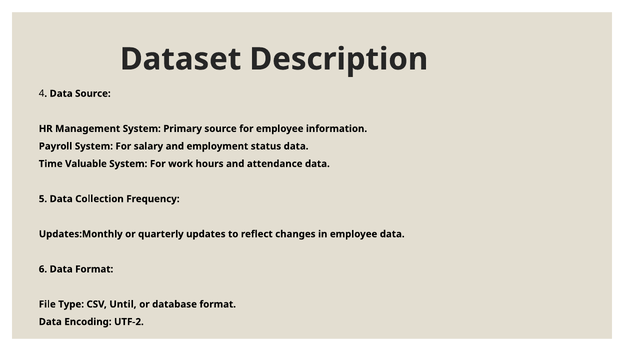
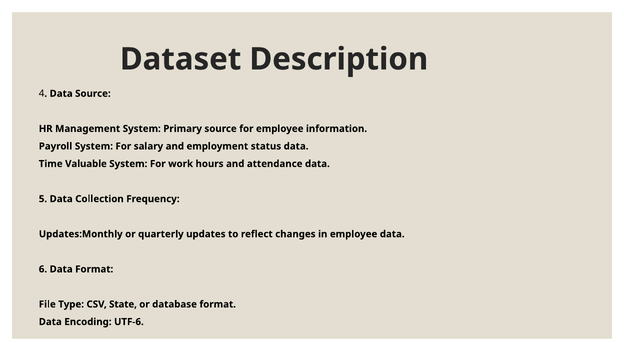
Until: Until -> State
UTF-2: UTF-2 -> UTF-6
